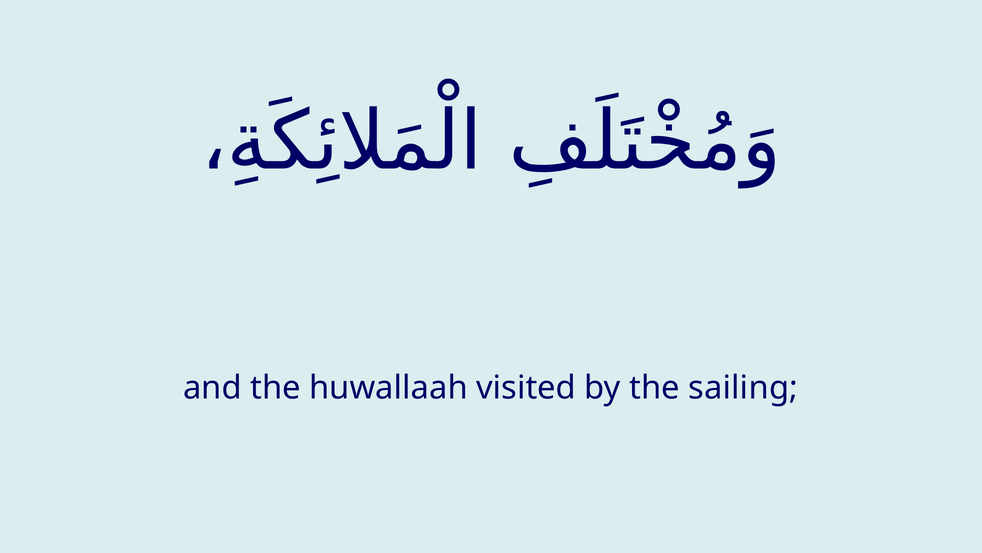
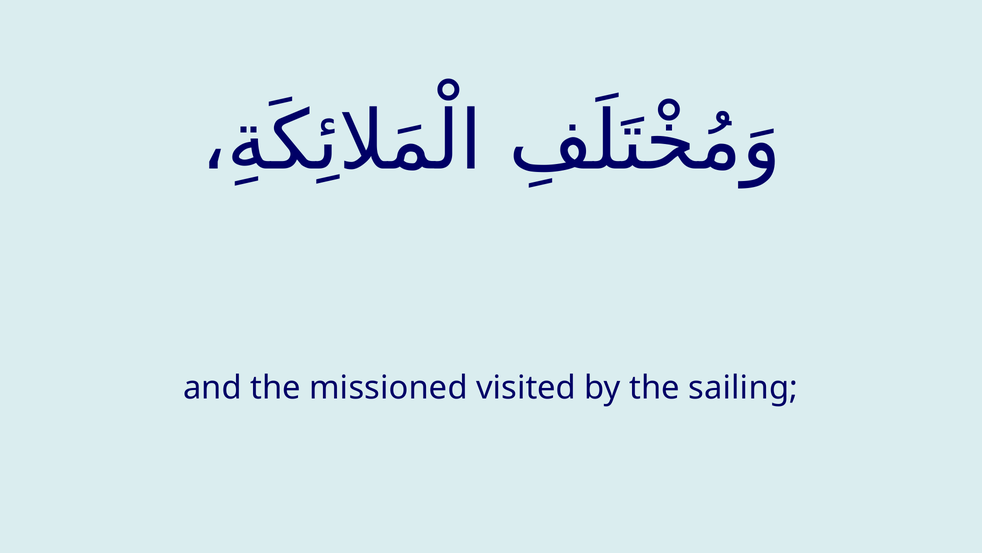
huwallaah: huwallaah -> missioned
